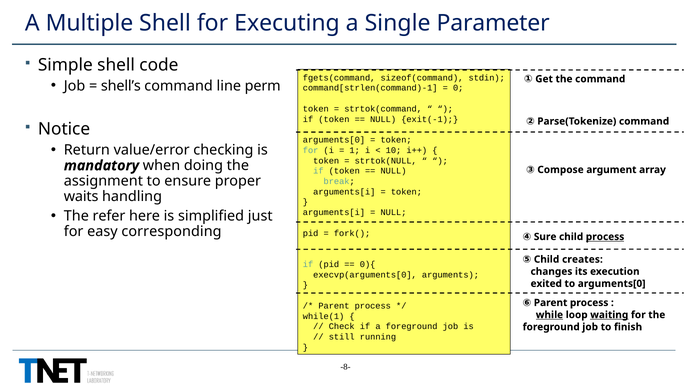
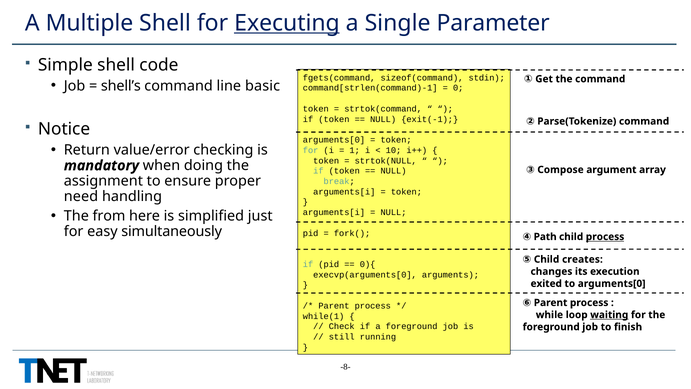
Executing underline: none -> present
perm: perm -> basic
waits: waits -> need
refer: refer -> from
corresponding: corresponding -> simultaneously
Sure: Sure -> Path
while underline: present -> none
